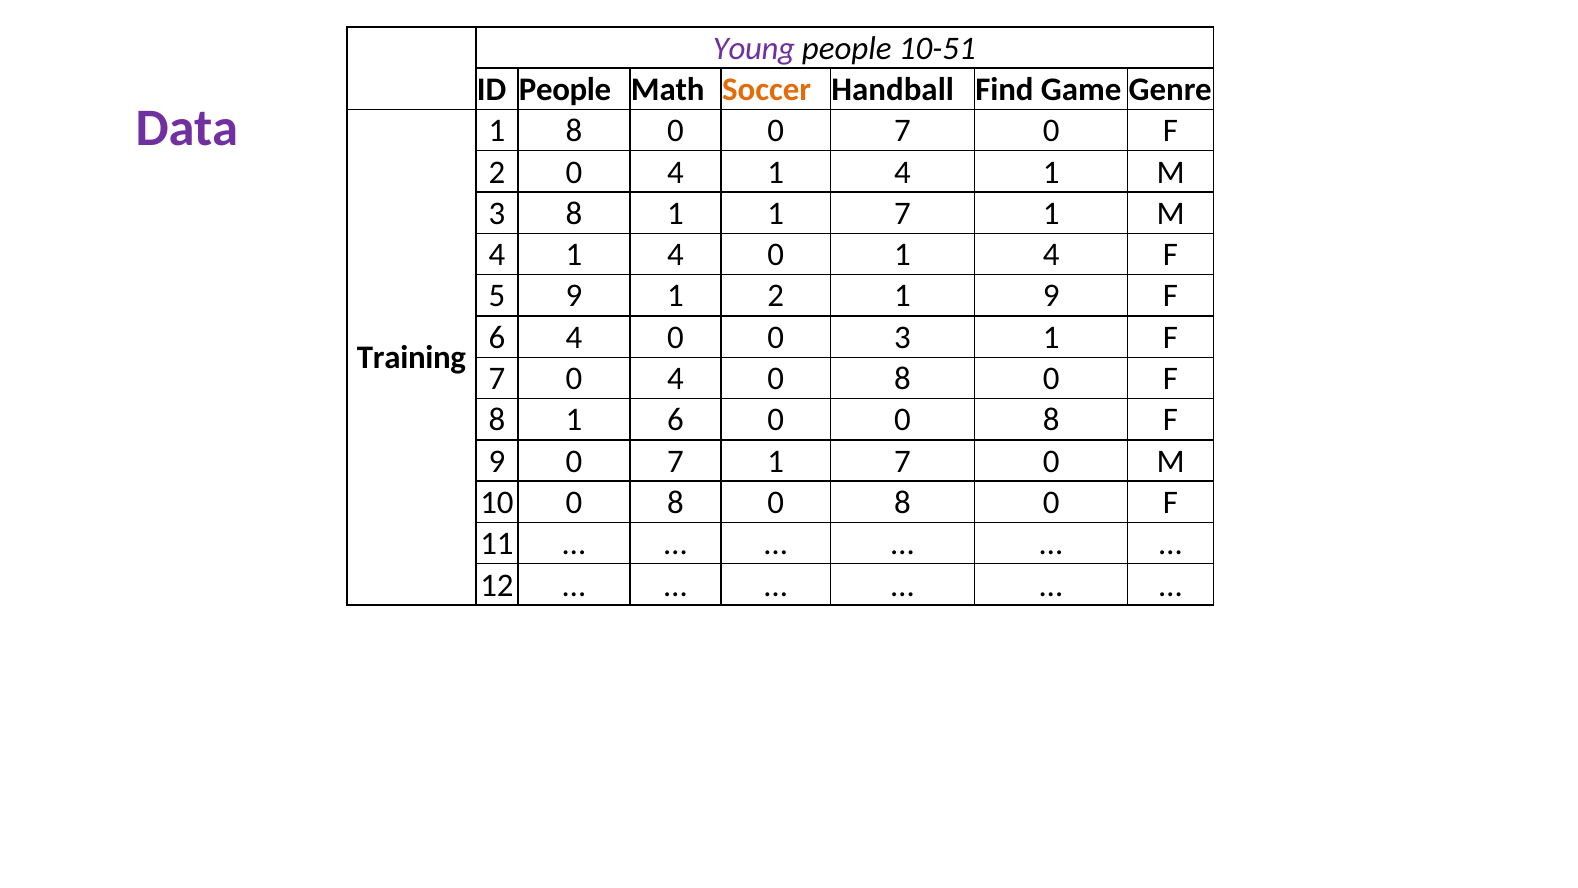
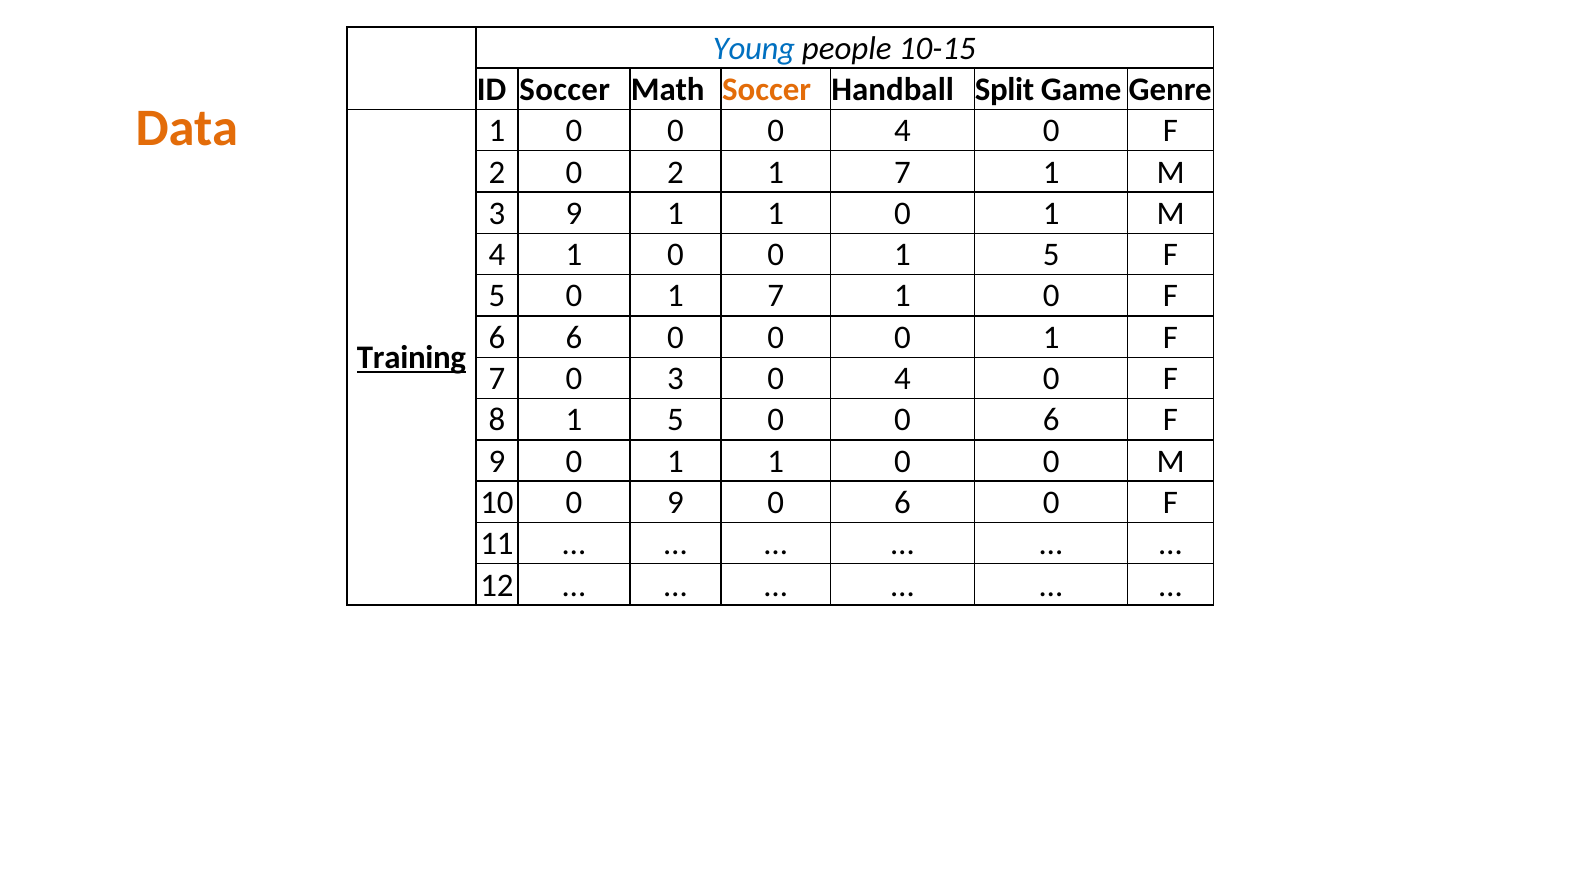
Young colour: purple -> blue
10-51: 10-51 -> 10-15
ID People: People -> Soccer
Find: Find -> Split
Data colour: purple -> orange
8 at (574, 131): 8 -> 0
0 0 7: 7 -> 4
2 0 4: 4 -> 2
4 at (903, 172): 4 -> 7
3 8: 8 -> 9
7 at (903, 213): 7 -> 0
4 at (676, 255): 4 -> 0
0 1 4: 4 -> 5
9 at (574, 296): 9 -> 0
2 at (776, 296): 2 -> 7
9 at (1051, 296): 9 -> 0
6 4: 4 -> 6
3 at (903, 337): 3 -> 0
Training underline: none -> present
7 0 4: 4 -> 3
8 at (903, 379): 8 -> 4
8 1 6: 6 -> 5
0 0 8: 8 -> 6
9 0 7: 7 -> 1
7 at (903, 461): 7 -> 0
10 0 8: 8 -> 9
8 at (903, 502): 8 -> 6
